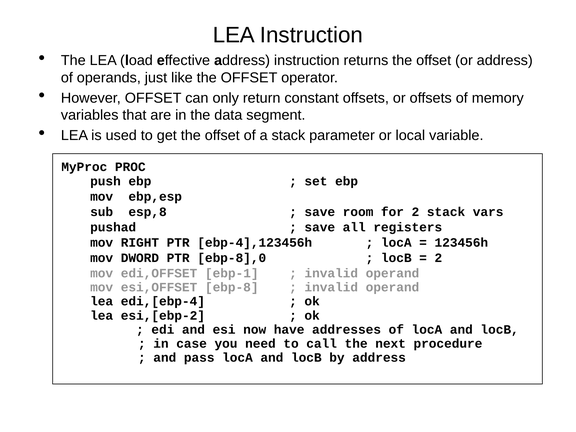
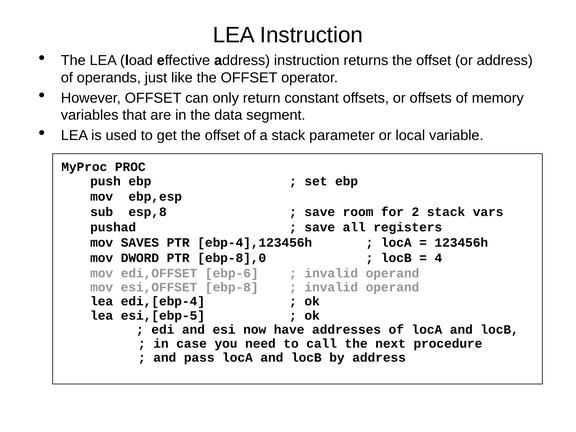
RIGHT: RIGHT -> SAVES
2 at (438, 258): 2 -> 4
ebp-1: ebp-1 -> ebp-6
esi,[ebp-2: esi,[ebp-2 -> esi,[ebp-5
